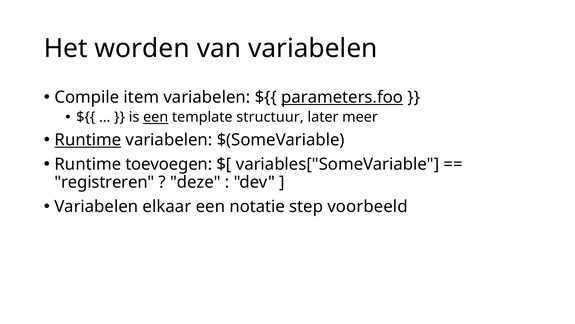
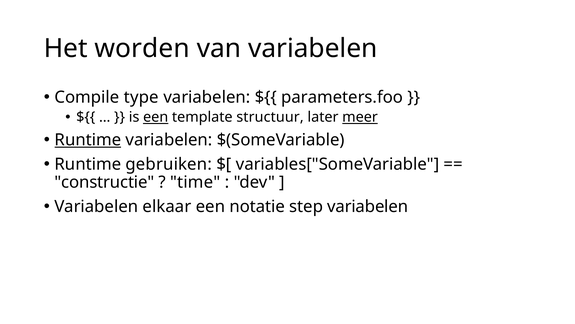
item: item -> type
parameters.foo underline: present -> none
meer underline: none -> present
toevoegen: toevoegen -> gebruiken
registreren: registreren -> constructie
deze: deze -> time
step voorbeeld: voorbeeld -> variabelen
